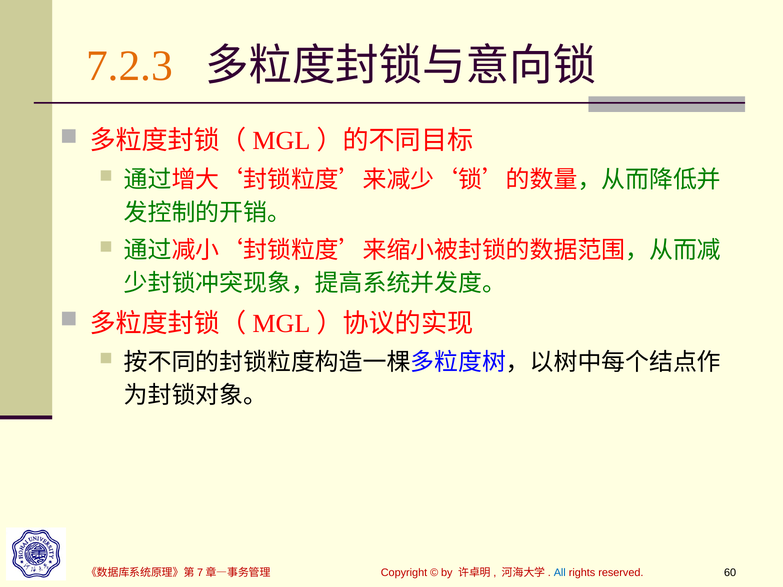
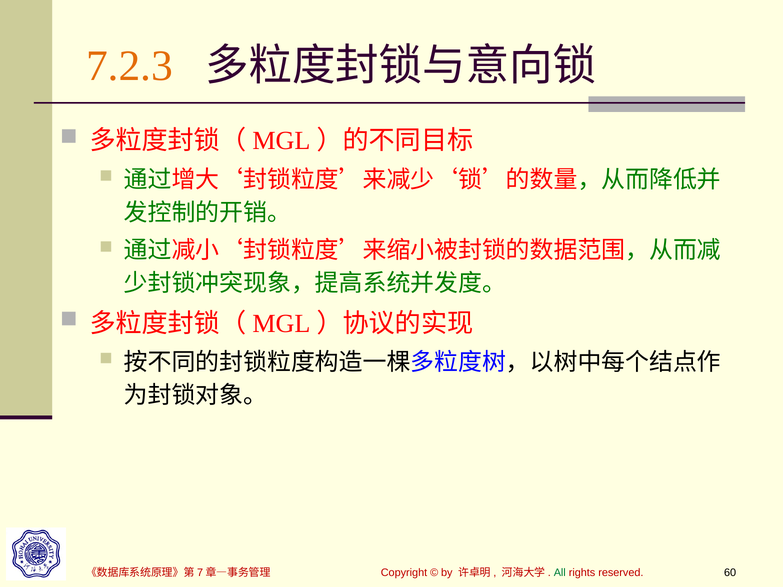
All colour: blue -> green
